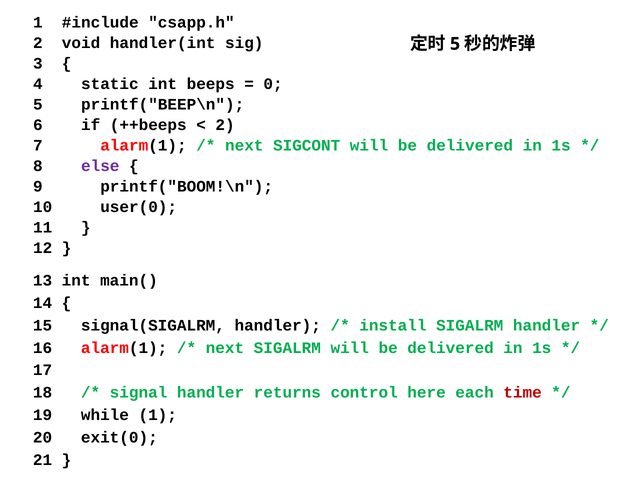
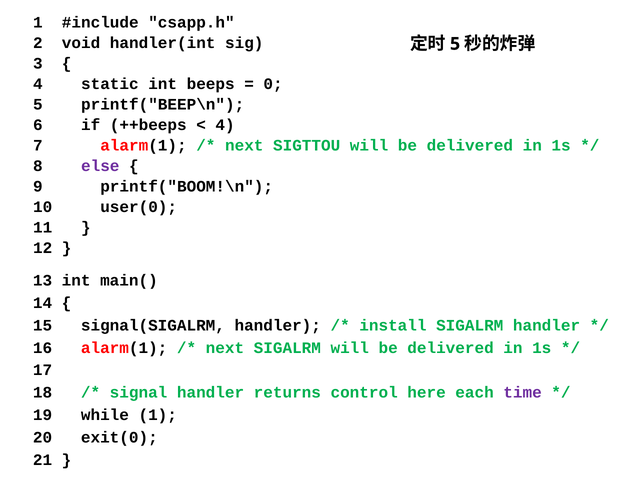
2 at (225, 125): 2 -> 4
SIGCONT: SIGCONT -> SIGTTOU
time colour: red -> purple
